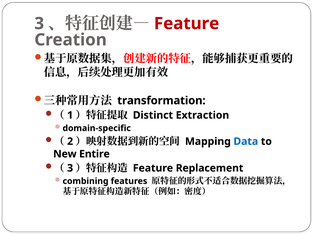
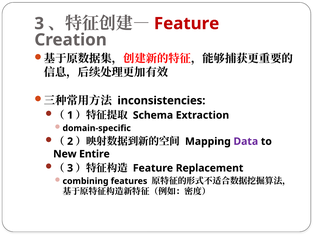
transformation: transformation -> inconsistencies
Distinct: Distinct -> Schema
Data colour: blue -> purple
